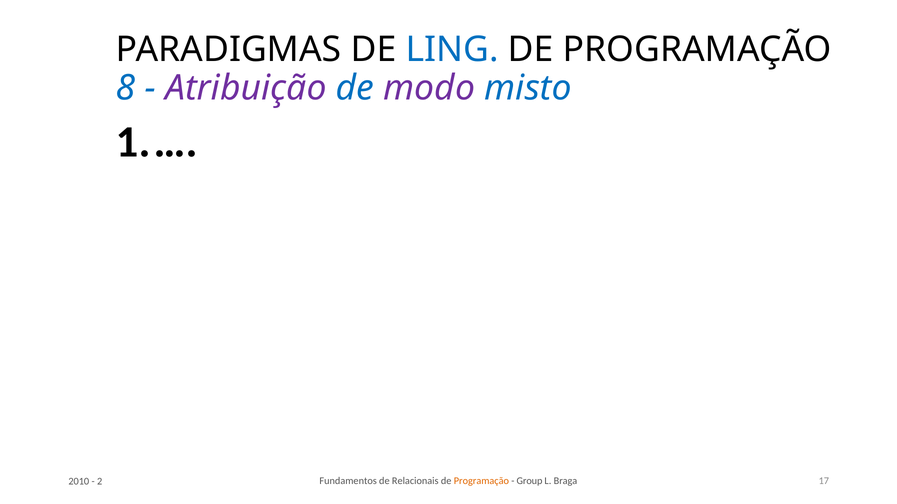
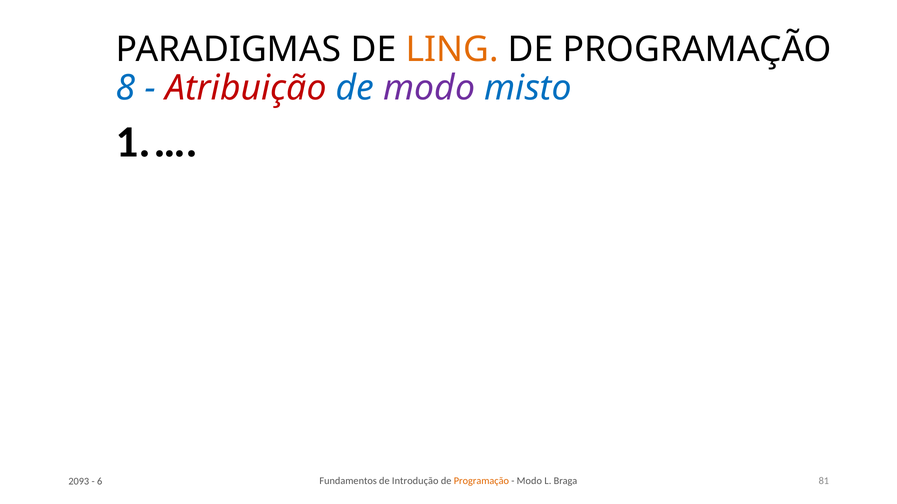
LING colour: blue -> orange
Atribuição colour: purple -> red
Relacionais: Relacionais -> Introdução
Group at (529, 482): Group -> Modo
17: 17 -> 81
2010: 2010 -> 2093
2: 2 -> 6
